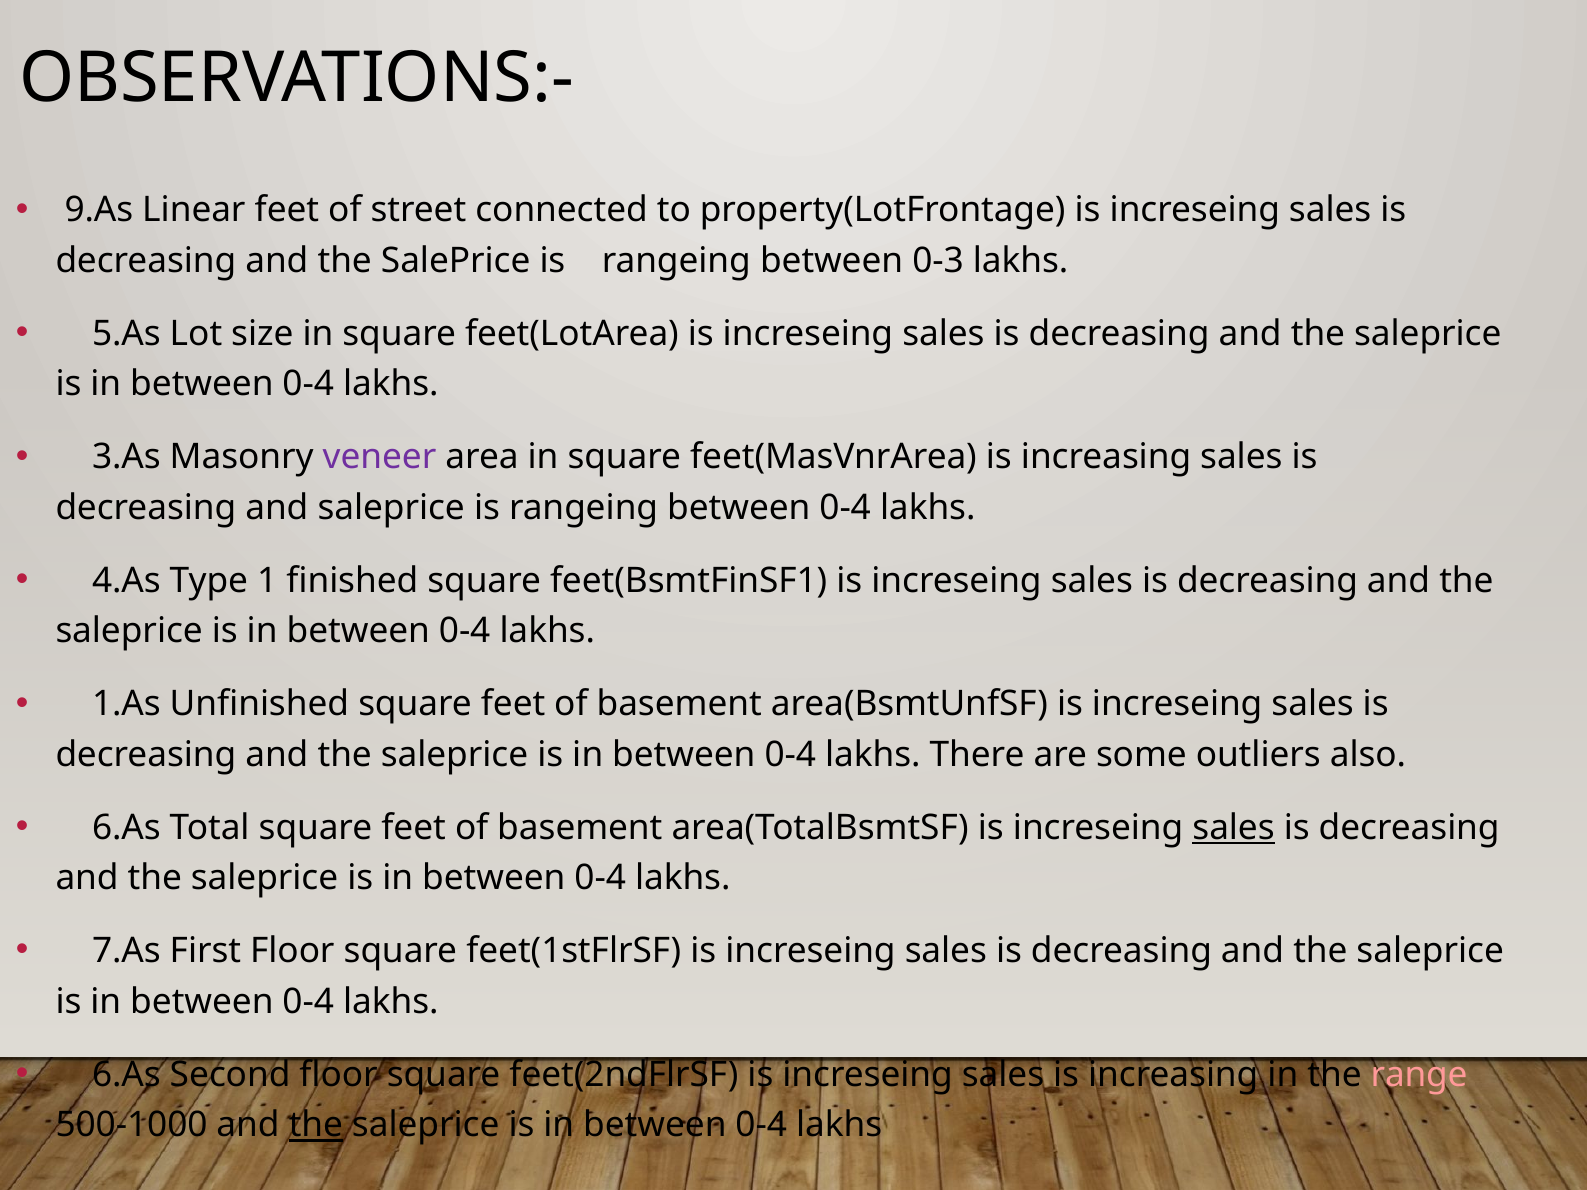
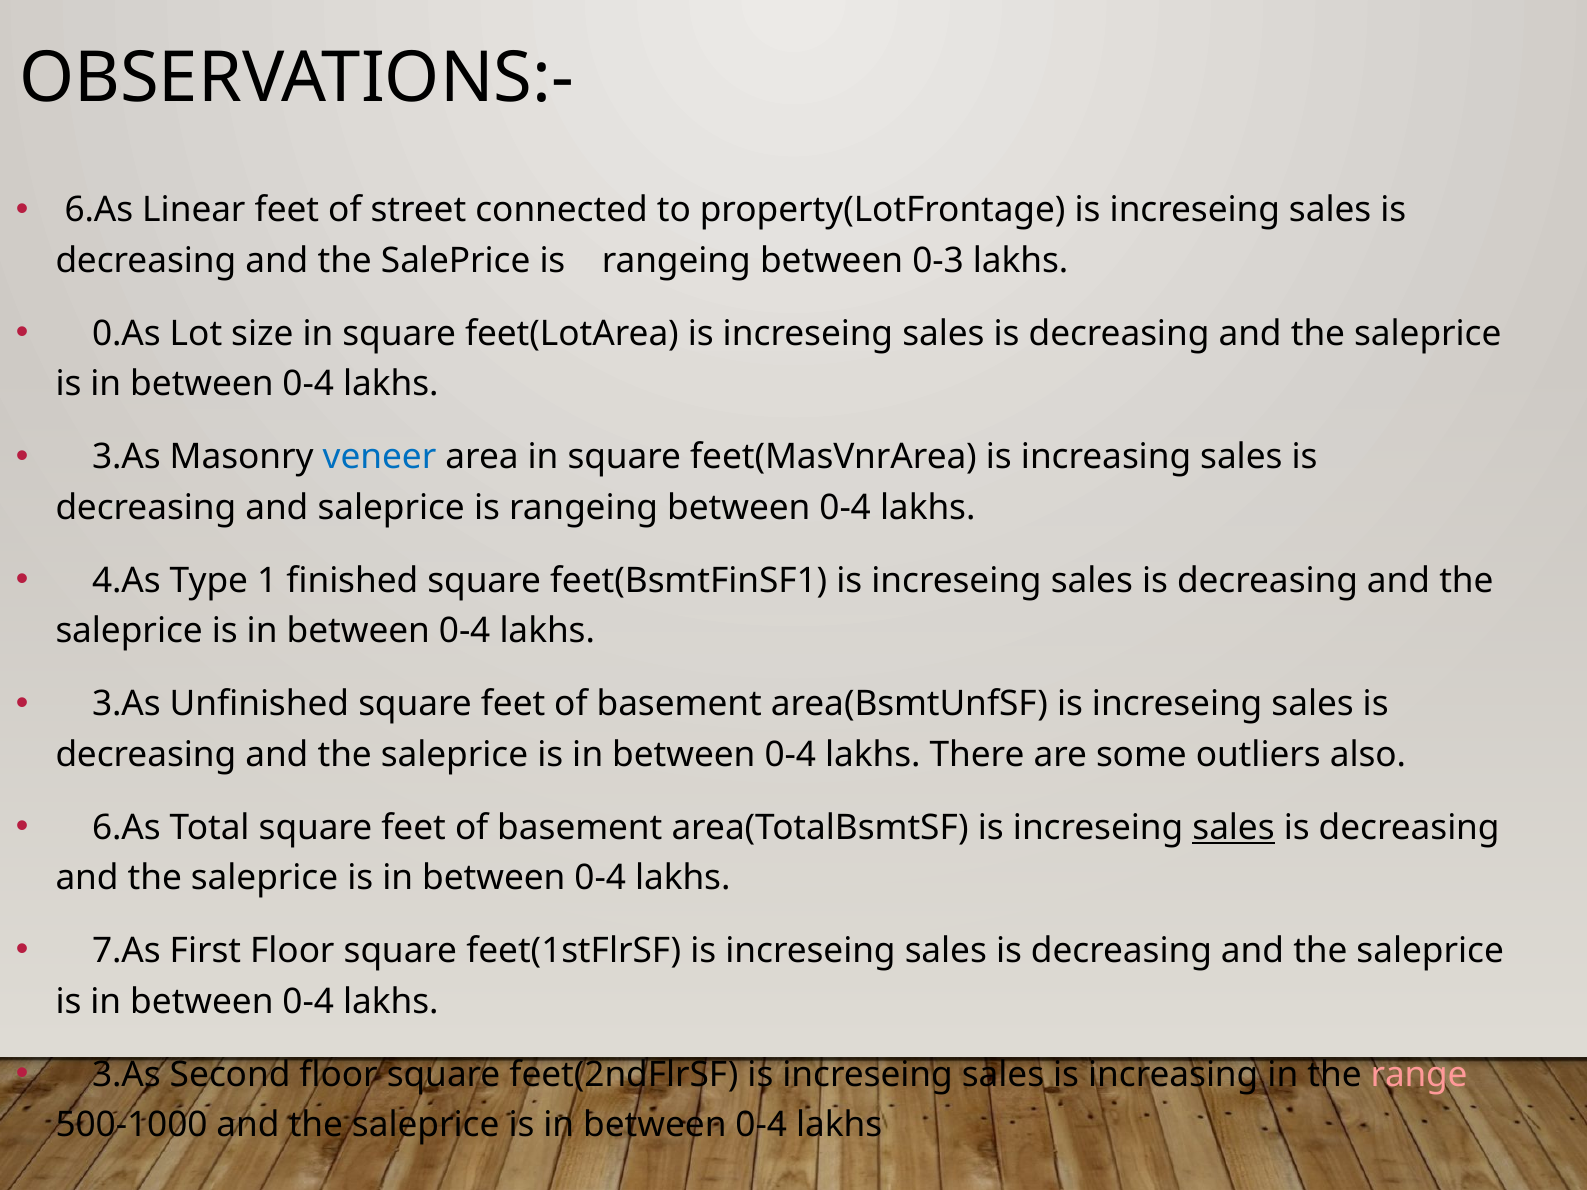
9.As at (99, 210): 9.As -> 6.As
5.As: 5.As -> 0.As
veneer colour: purple -> blue
1.As at (126, 704): 1.As -> 3.As
6.As at (126, 1075): 6.As -> 3.As
the at (316, 1126) underline: present -> none
